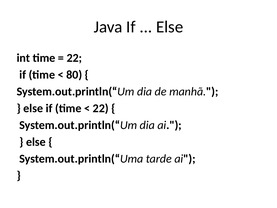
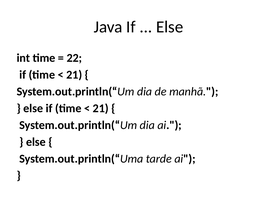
80 at (74, 75): 80 -> 21
22 at (101, 108): 22 -> 21
